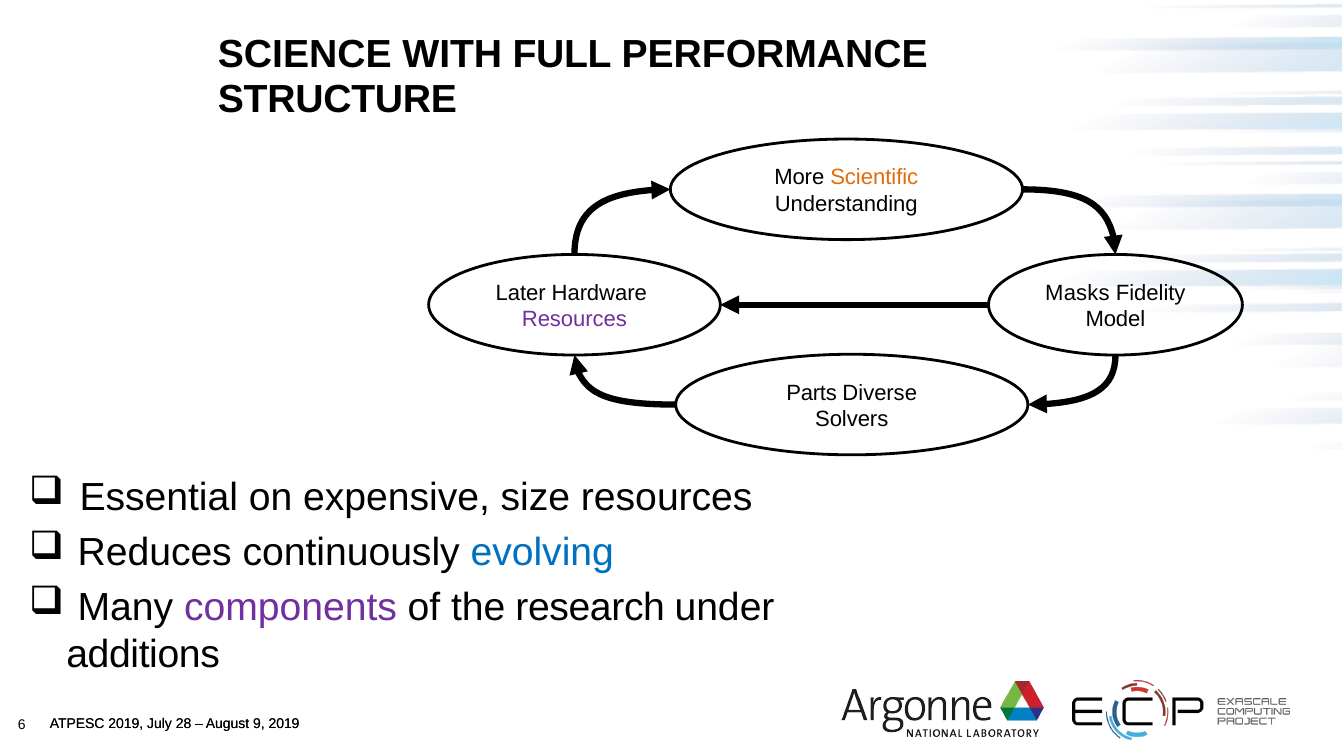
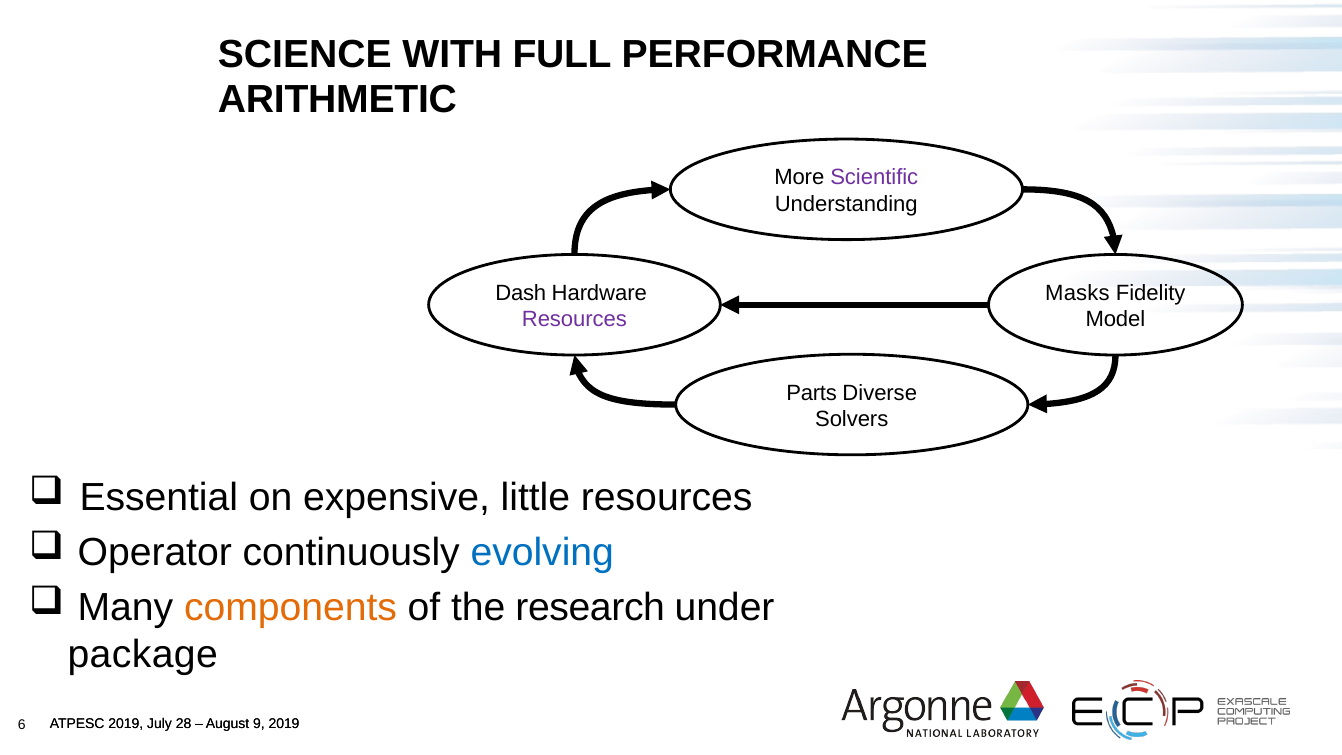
STRUCTURE: STRUCTURE -> ARITHMETIC
Scientific colour: orange -> purple
Later: Later -> Dash
size: size -> little
Reduces: Reduces -> Operator
components colour: purple -> orange
additions: additions -> package
